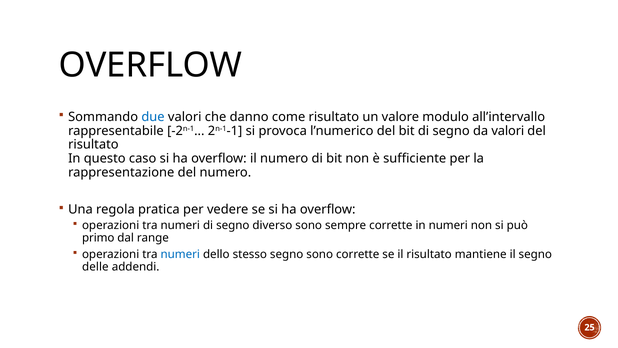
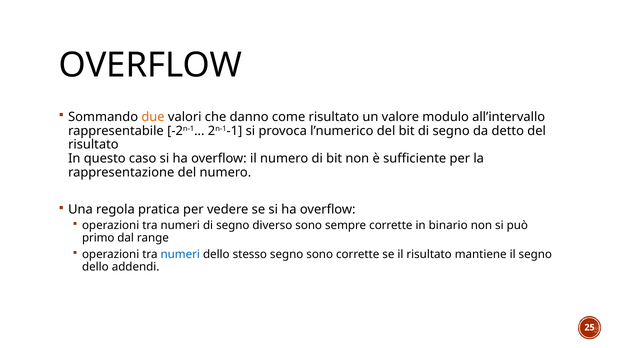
due colour: blue -> orange
da valori: valori -> detto
in numeri: numeri -> binario
delle at (95, 267): delle -> dello
